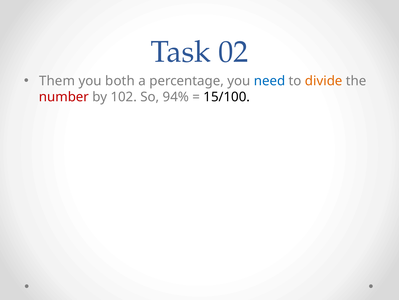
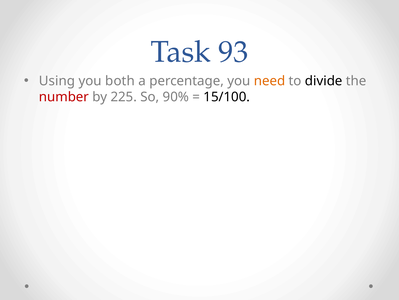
02: 02 -> 93
Them: Them -> Using
need colour: blue -> orange
divide colour: orange -> black
102: 102 -> 225
94%: 94% -> 90%
